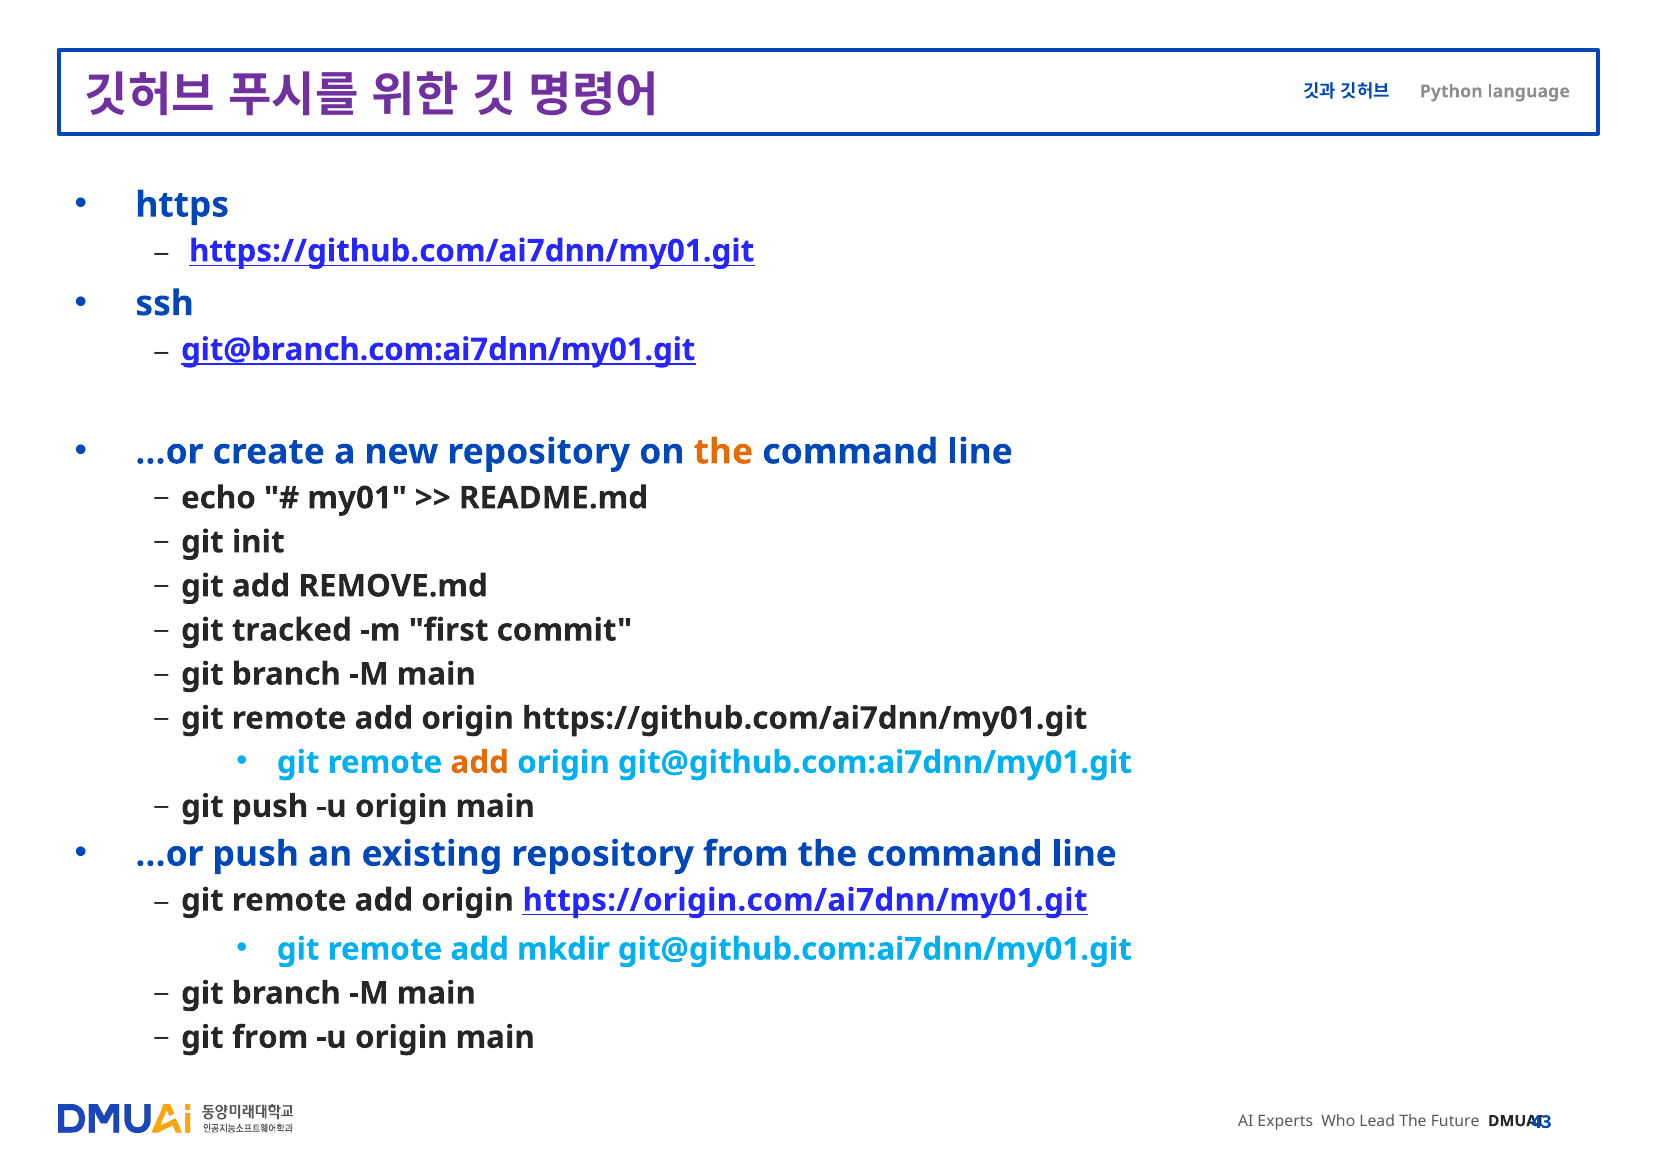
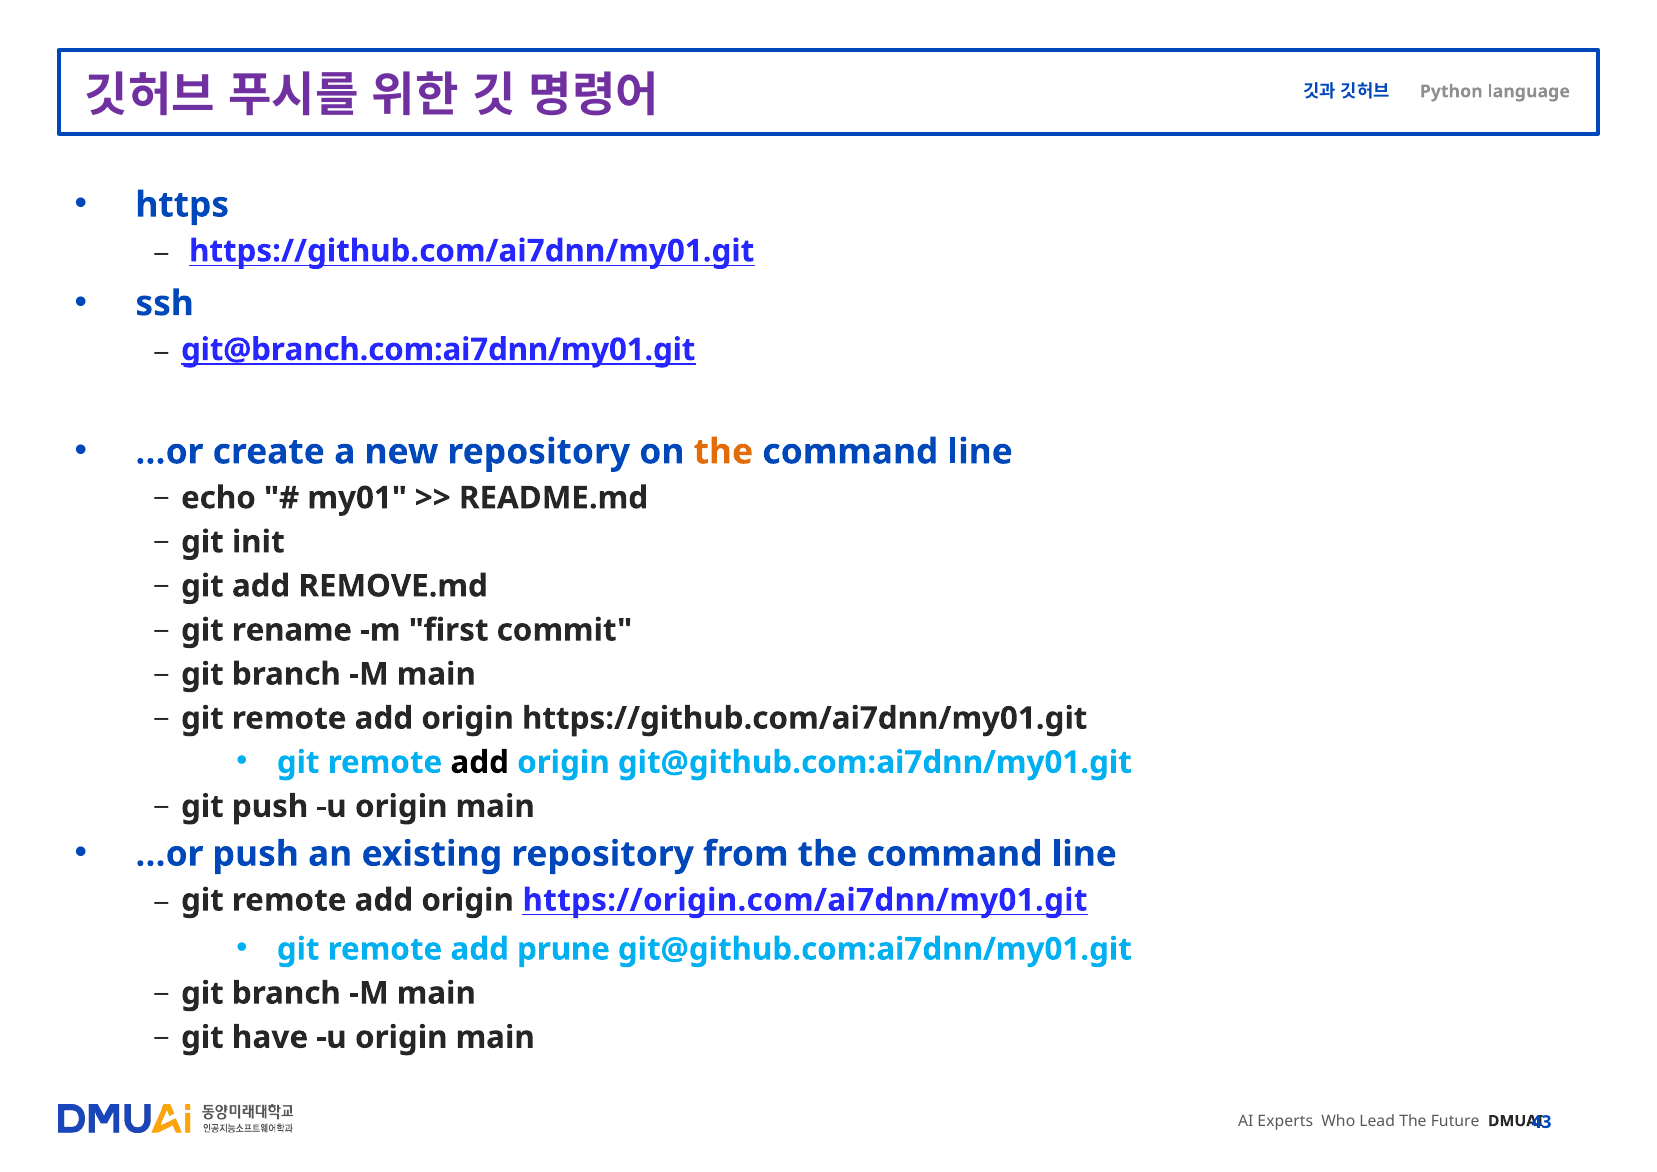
tracked: tracked -> rename
add at (480, 762) colour: orange -> black
mkdir: mkdir -> prune
git from: from -> have
